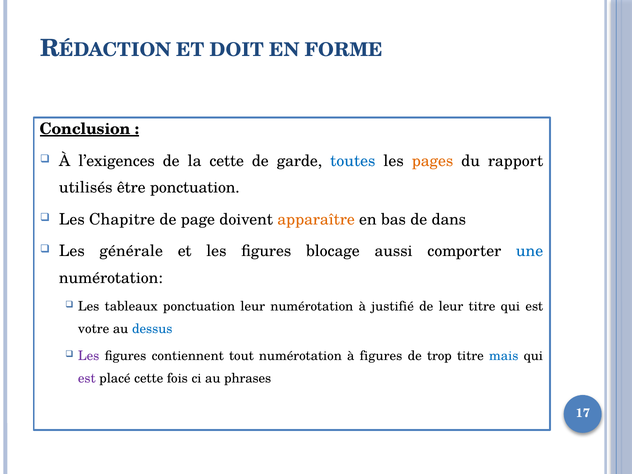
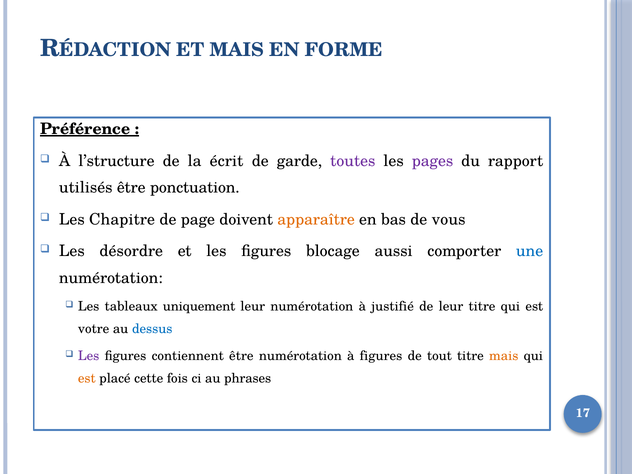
ET DOIT: DOIT -> MAIS
Conclusion: Conclusion -> Préférence
l’exigences: l’exigences -> l’structure
la cette: cette -> écrit
toutes colour: blue -> purple
pages colour: orange -> purple
dans: dans -> vous
générale: générale -> désordre
tableaux ponctuation: ponctuation -> uniquement
contiennent tout: tout -> être
trop: trop -> tout
mais at (504, 356) colour: blue -> orange
est at (87, 378) colour: purple -> orange
